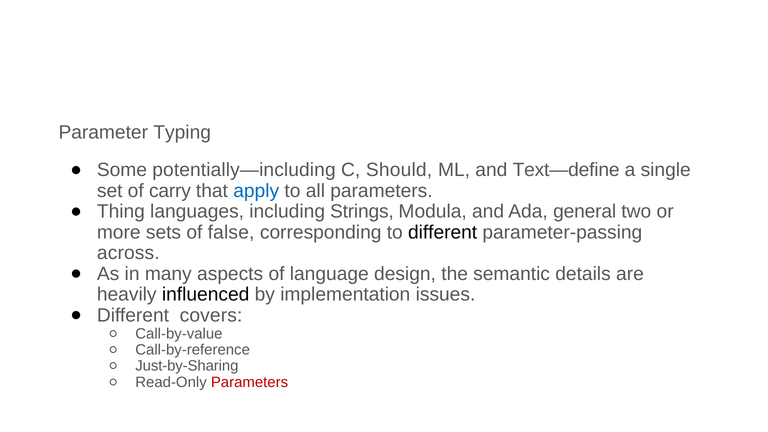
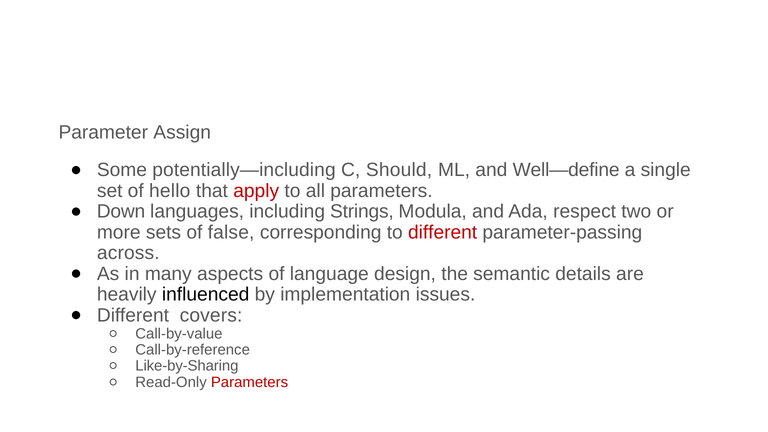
Typing: Typing -> Assign
Text—define: Text—define -> Well—define
carry: carry -> hello
apply colour: blue -> red
Thing: Thing -> Down
general: general -> respect
different at (443, 232) colour: black -> red
Just-by-Sharing: Just-by-Sharing -> Like-by-Sharing
